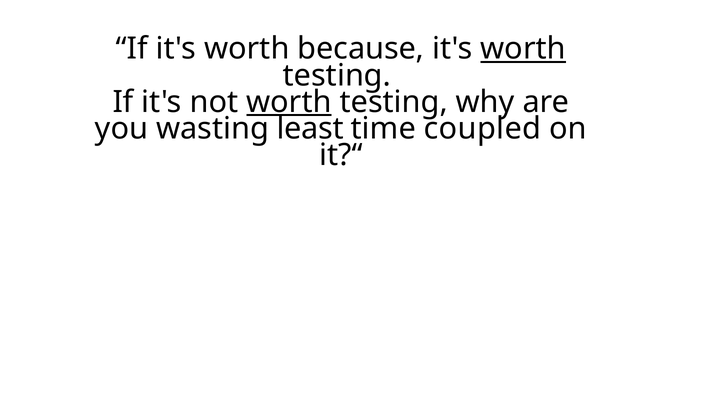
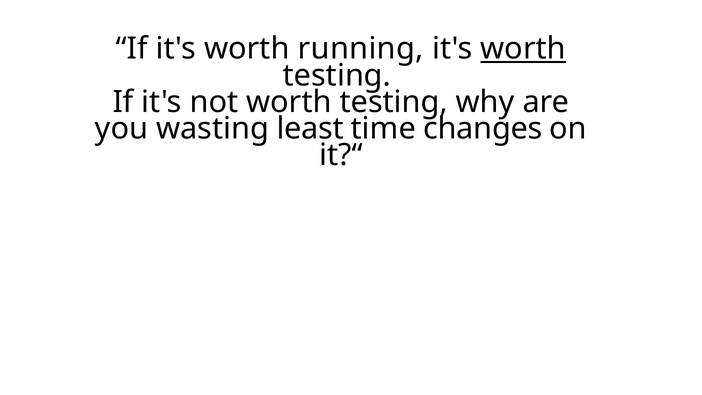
because: because -> running
worth at (289, 102) underline: present -> none
coupled: coupled -> changes
